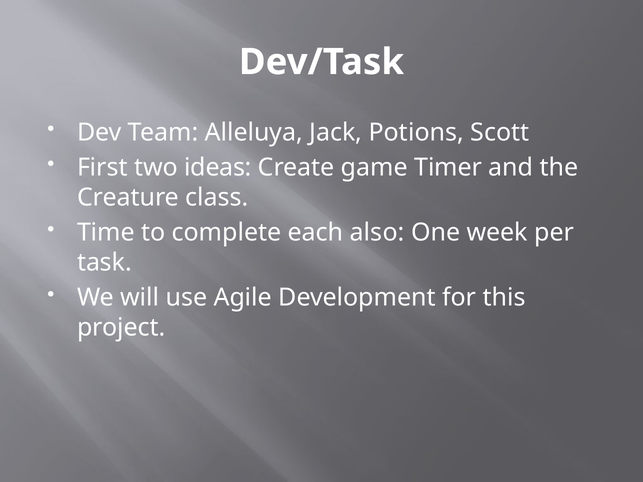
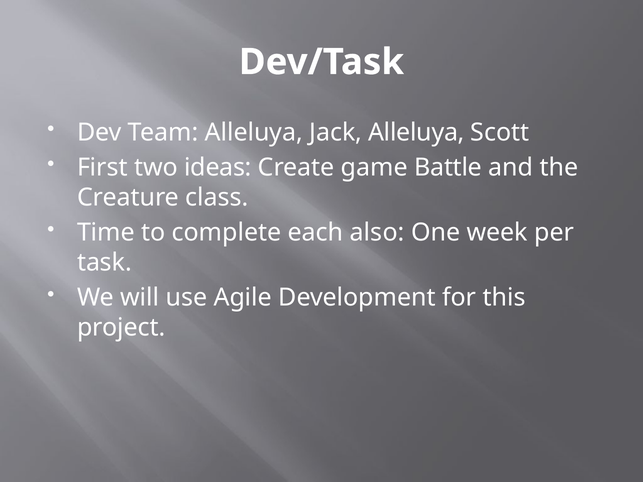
Jack Potions: Potions -> Alleluya
Timer: Timer -> Battle
